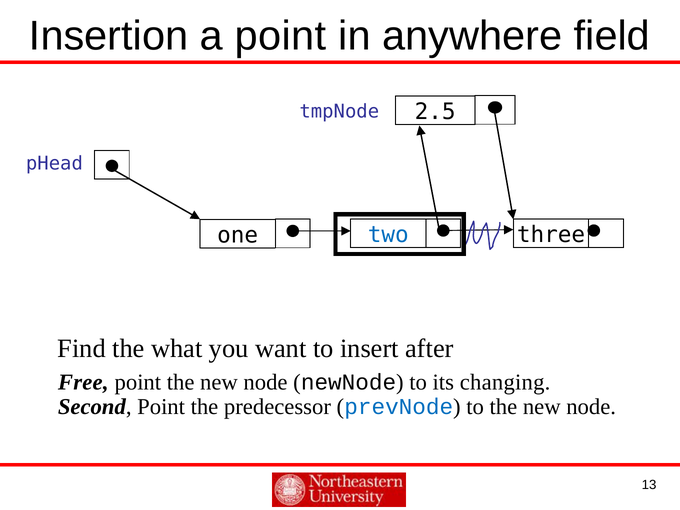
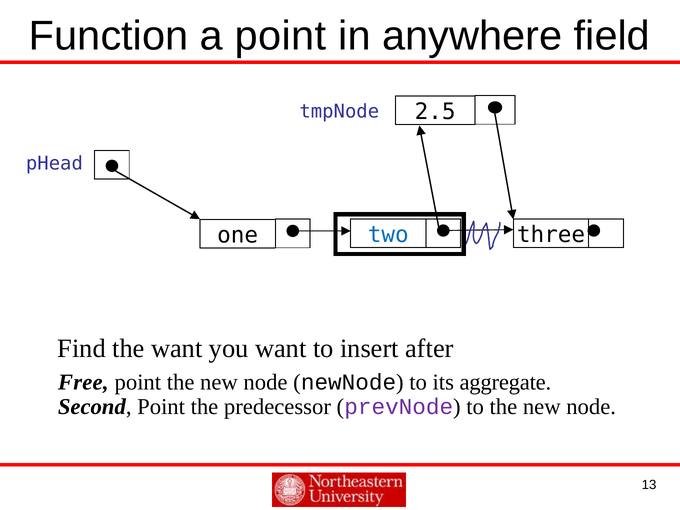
Insertion: Insertion -> Function
the what: what -> want
changing: changing -> aggregate
prevNode colour: blue -> purple
